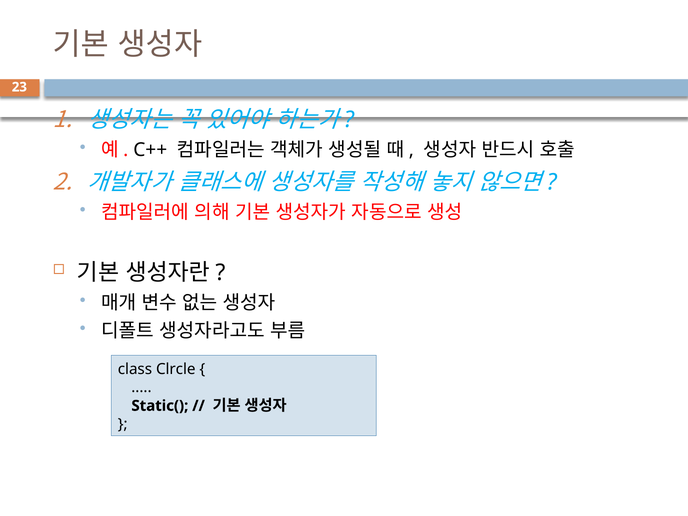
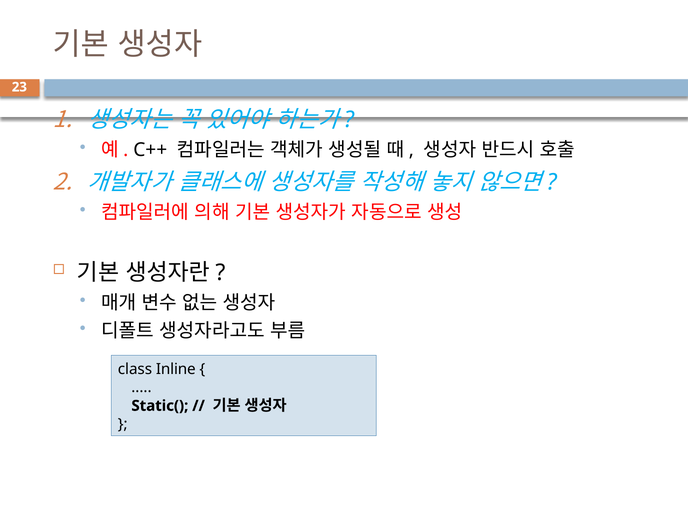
Clrcle: Clrcle -> Inline
